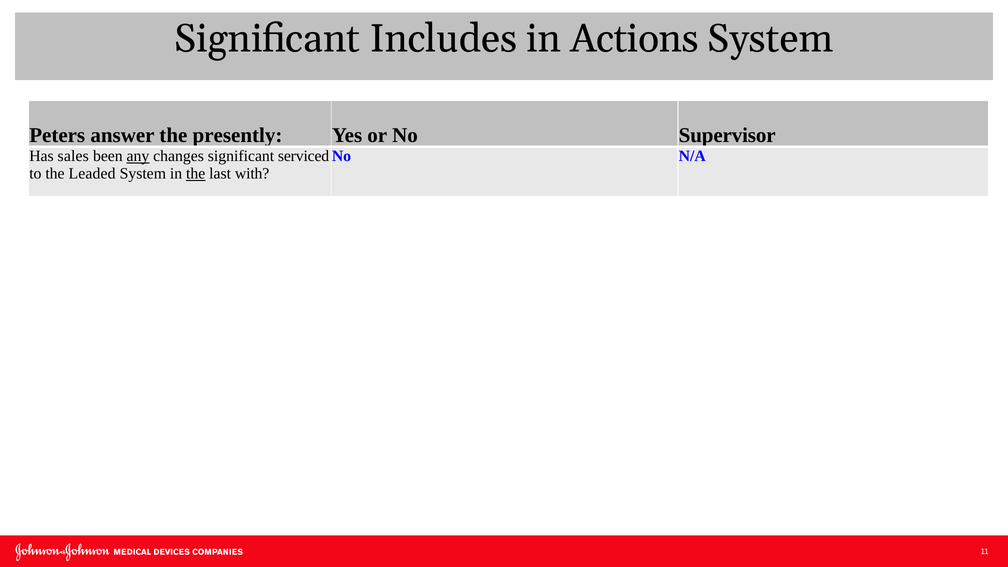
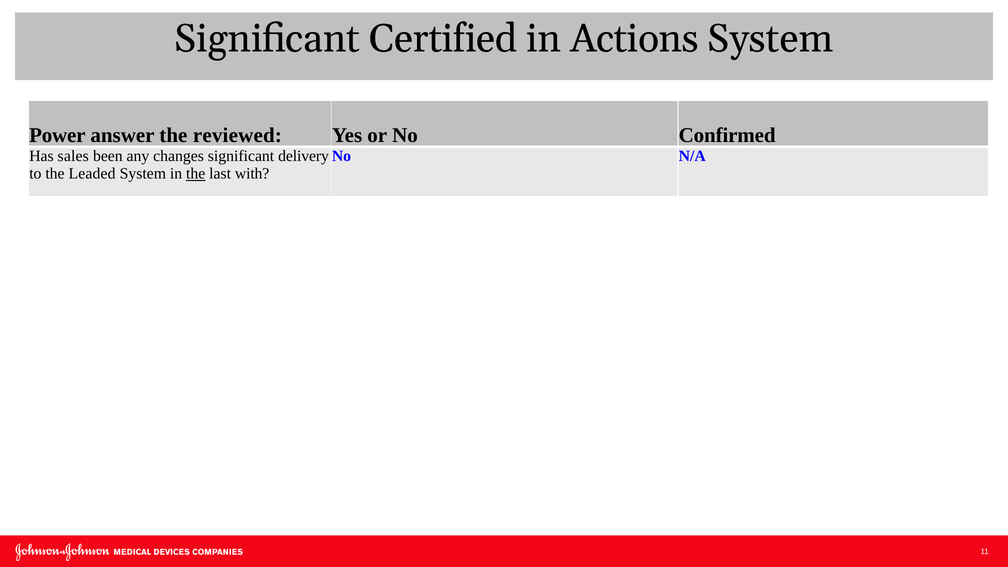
Includes: Includes -> Certified
Peters: Peters -> Power
presently: presently -> reviewed
Supervisor: Supervisor -> Confirmed
any underline: present -> none
serviced: serviced -> delivery
